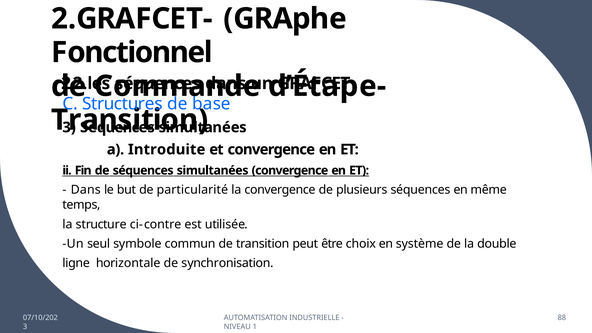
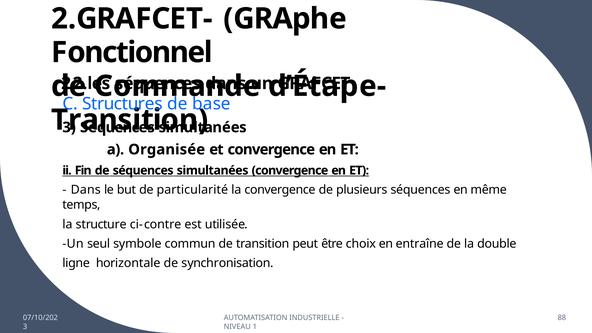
Introduite: Introduite -> Organisée
système: système -> entraîne
